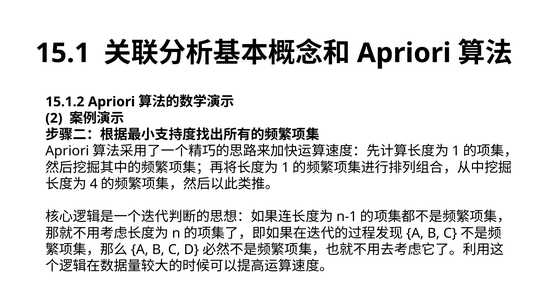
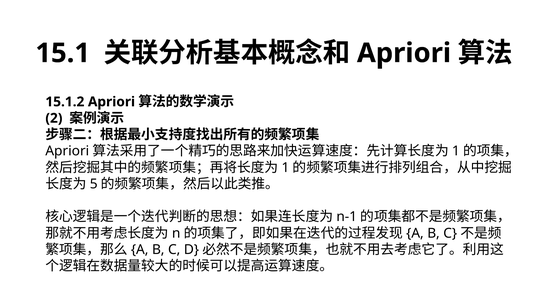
4: 4 -> 5
